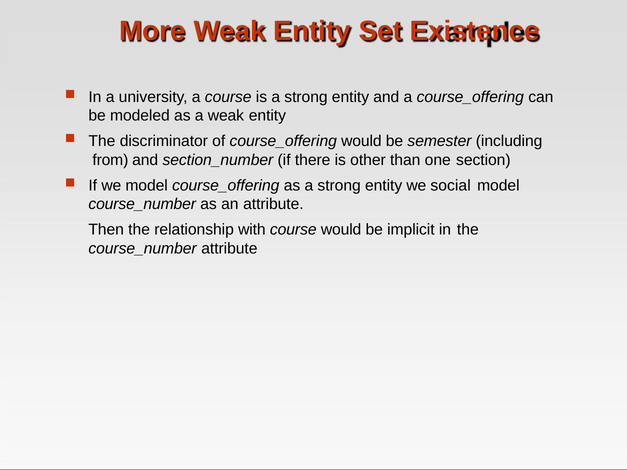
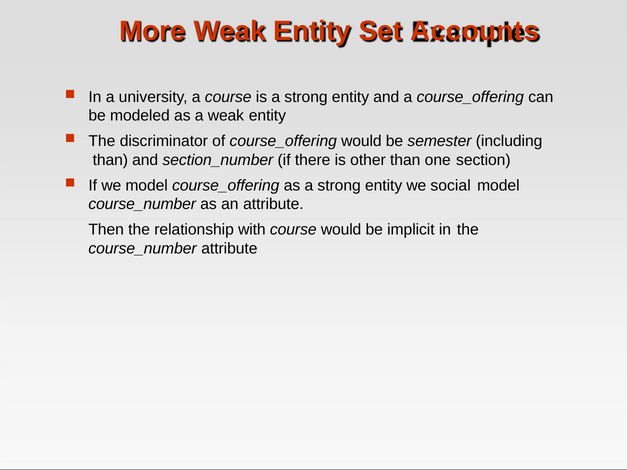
Existence: Existence -> Accounts
from at (110, 160): from -> than
